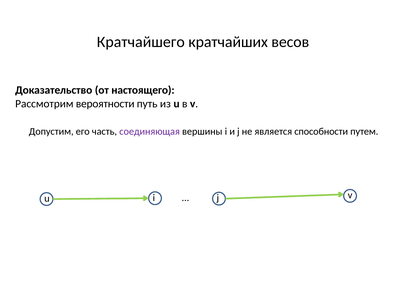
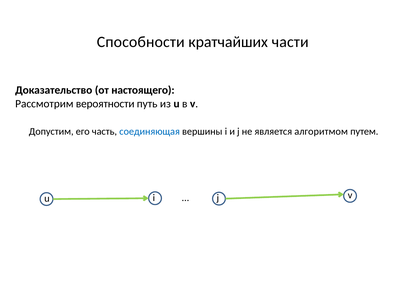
Кратчайшего: Кратчайшего -> Способности
весов: весов -> части
соединяющая colour: purple -> blue
способности: способности -> алгоритмом
